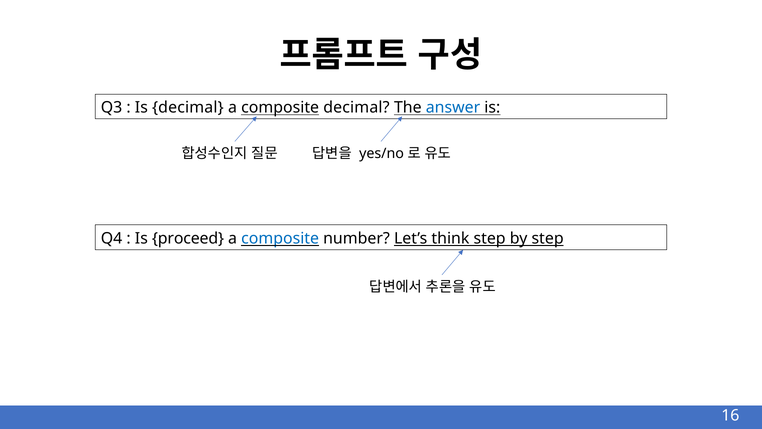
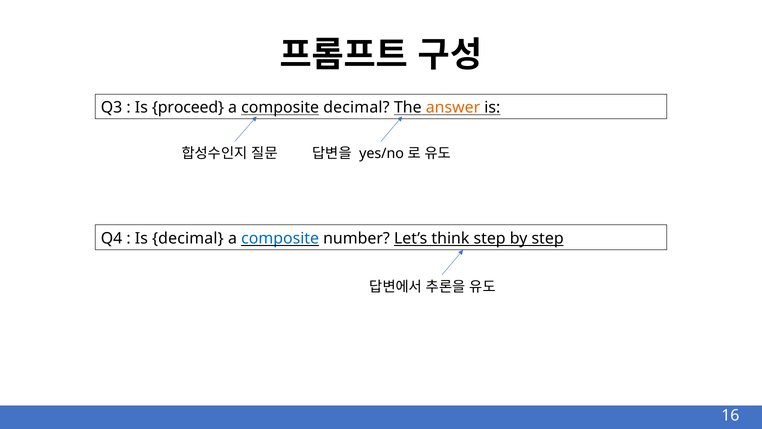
Is decimal: decimal -> proceed
answer colour: blue -> orange
Is proceed: proceed -> decimal
